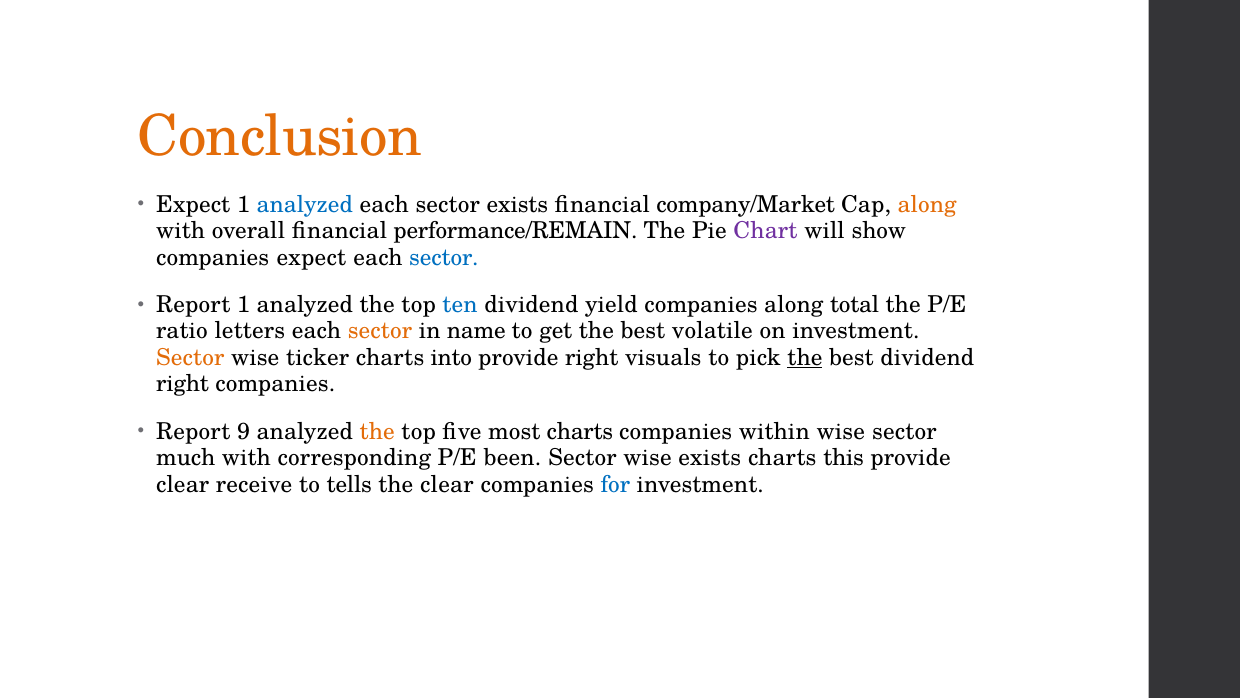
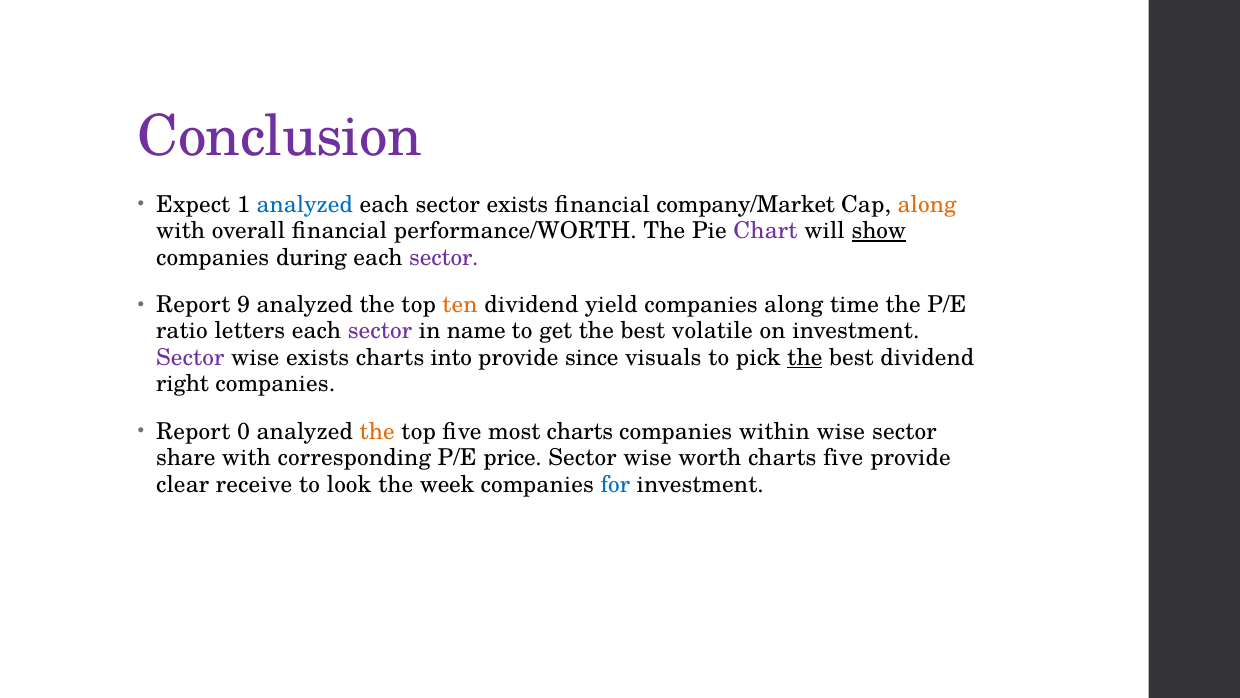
Conclusion colour: orange -> purple
performance/REMAIN: performance/REMAIN -> performance/WORTH
show underline: none -> present
companies expect: expect -> during
sector at (444, 257) colour: blue -> purple
Report 1: 1 -> 9
ten colour: blue -> orange
total: total -> time
sector at (380, 331) colour: orange -> purple
Sector at (190, 357) colour: orange -> purple
wise ticker: ticker -> exists
provide right: right -> since
9: 9 -> 0
much: much -> share
been: been -> price
wise exists: exists -> worth
charts this: this -> five
tells: tells -> look
the clear: clear -> week
